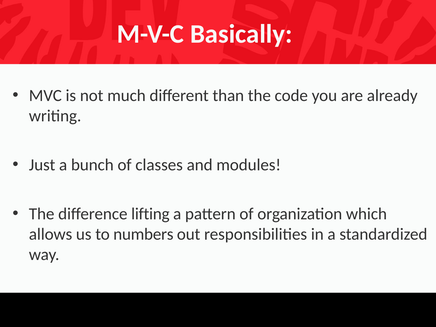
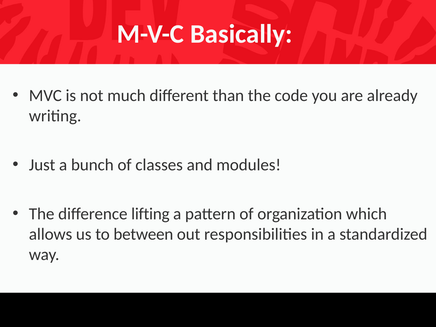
numbers: numbers -> between
